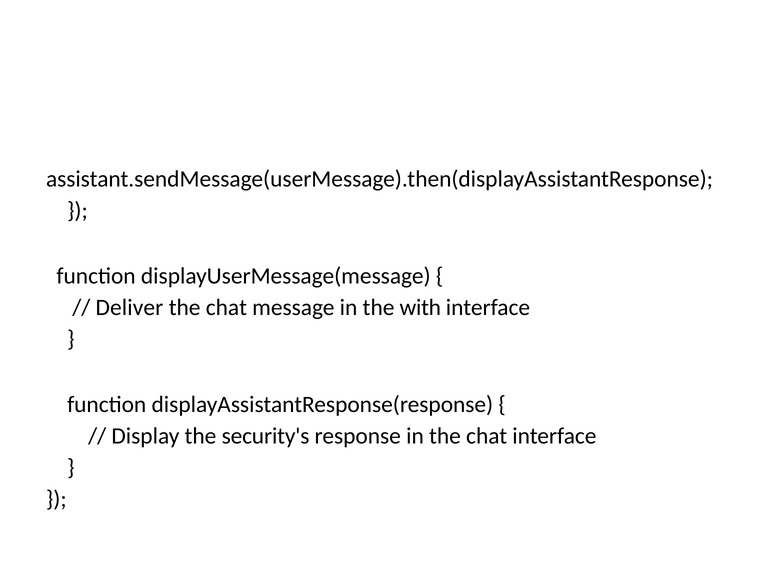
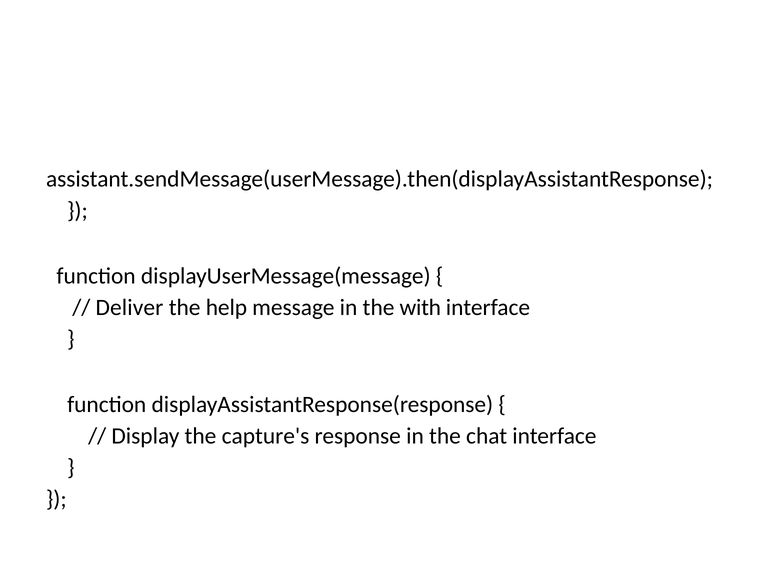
chat at (226, 308): chat -> help
security's: security's -> capture's
